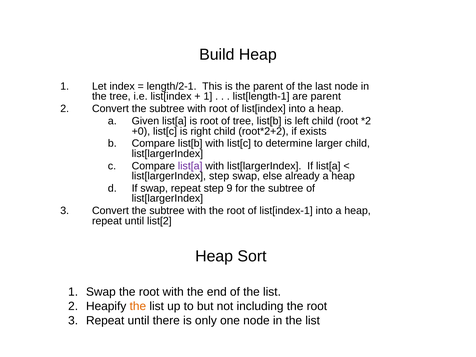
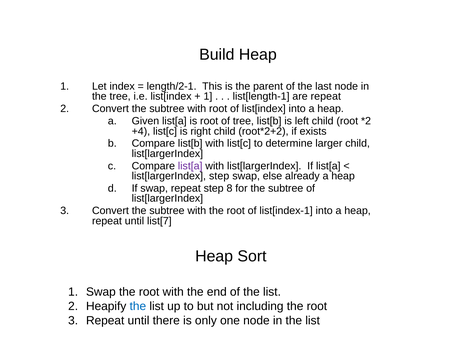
are parent: parent -> repeat
+0: +0 -> +4
9: 9 -> 8
list[2: list[2 -> list[7
the at (138, 306) colour: orange -> blue
